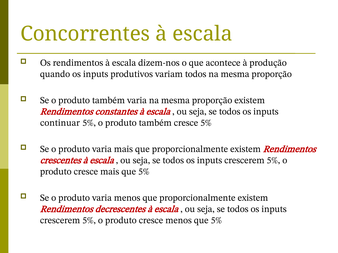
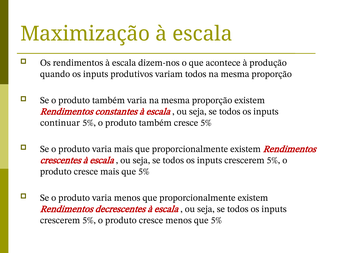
Concorrentes: Concorrentes -> Maximização
